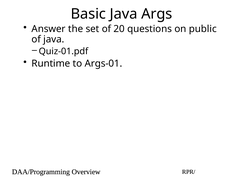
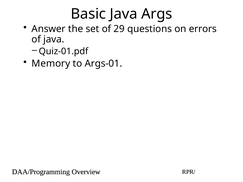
20: 20 -> 29
public: public -> errors
Runtime: Runtime -> Memory
